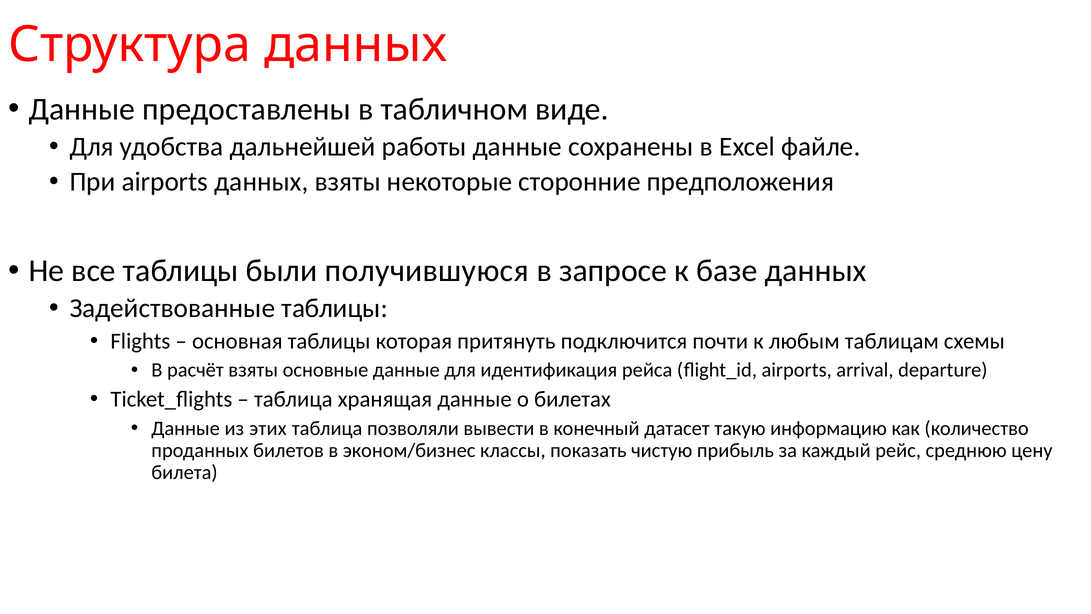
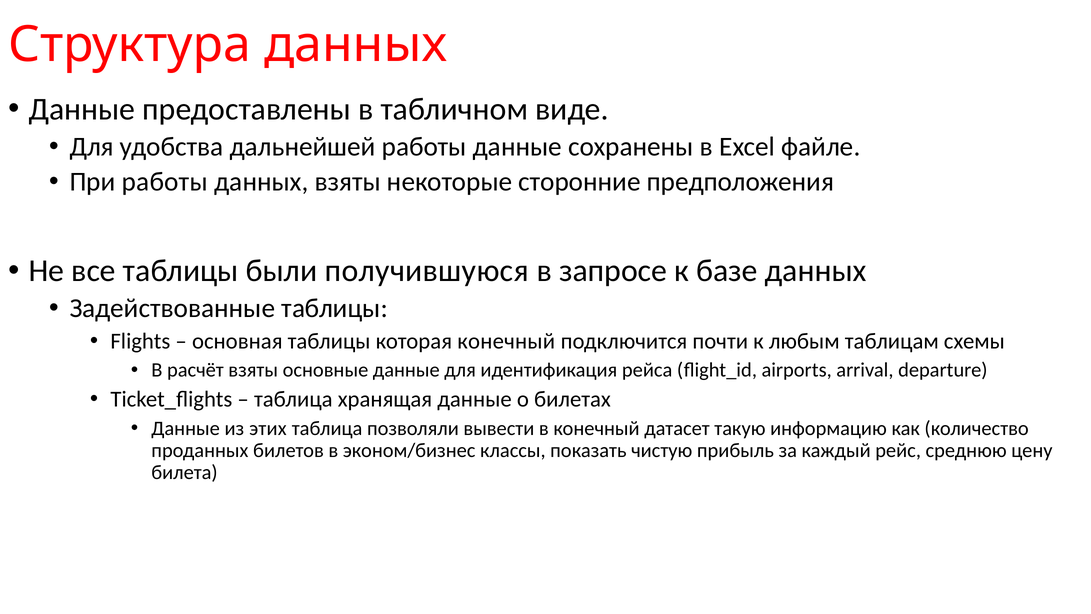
При airports: airports -> работы
которая притянуть: притянуть -> конечный
